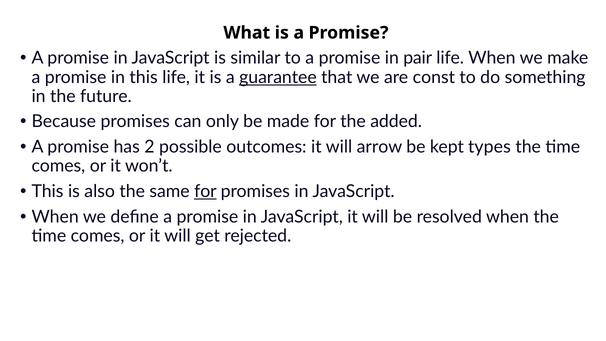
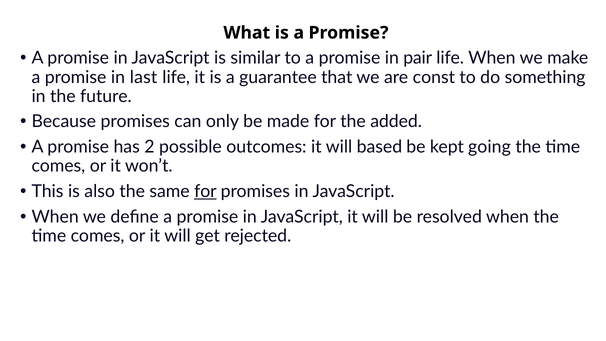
in this: this -> last
guarantee underline: present -> none
arrow: arrow -> based
types: types -> going
